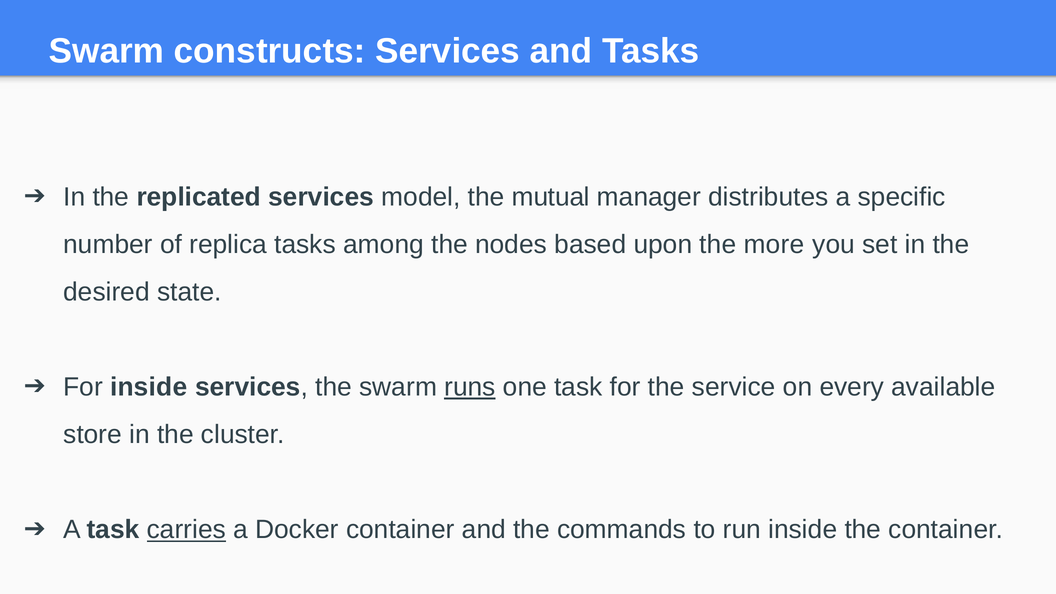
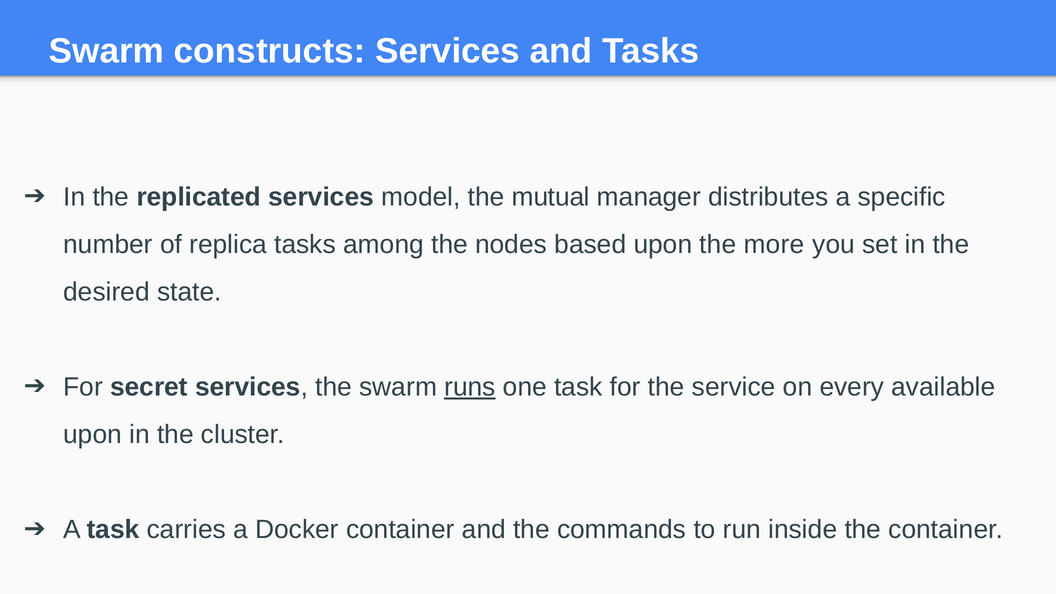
For inside: inside -> secret
store at (93, 435): store -> upon
carries underline: present -> none
